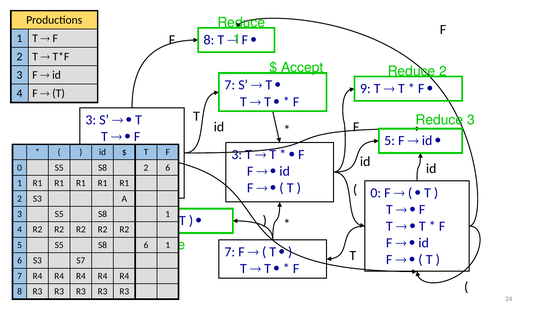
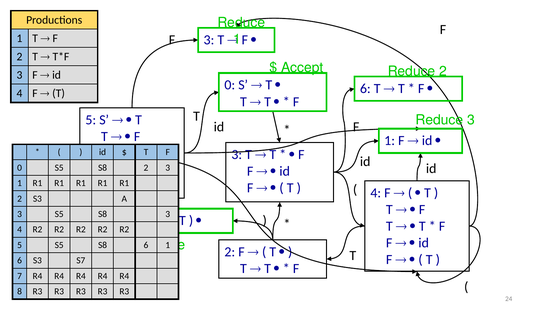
8 at (209, 40): 8 -> 3
7 at (230, 85): 7 -> 0
9 at (365, 89): 9 -> 6
3 at (91, 120): 3 -> 5
5 at (390, 141): 5 -> 1
2 6: 6 -> 3
0 at (376, 193): 0 -> 4
S8 1: 1 -> 3
7 at (230, 252): 7 -> 2
